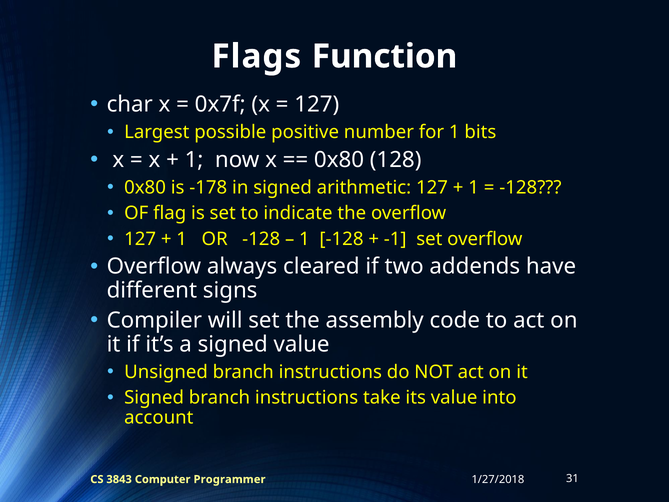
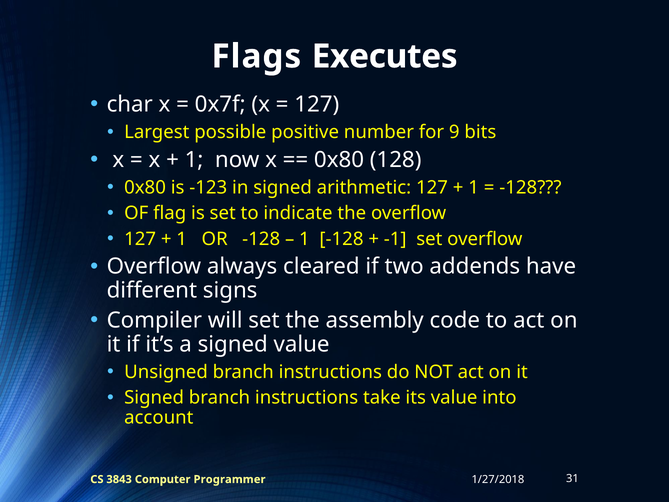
Function: Function -> Executes
for 1: 1 -> 9
-178: -178 -> -123
